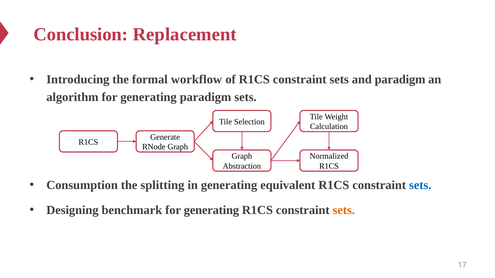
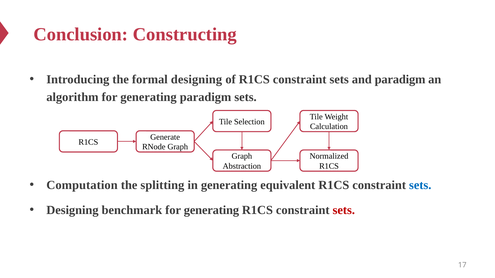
Replacement: Replacement -> Constructing
formal workflow: workflow -> designing
Consumption: Consumption -> Computation
sets at (344, 211) colour: orange -> red
